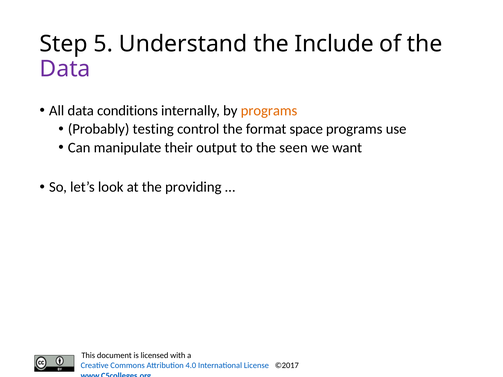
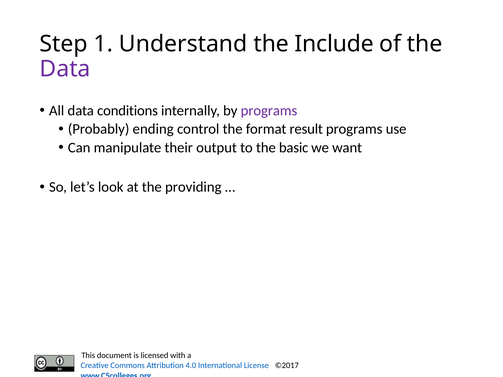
5: 5 -> 1
programs at (269, 111) colour: orange -> purple
testing: testing -> ending
space: space -> result
seen: seen -> basic
